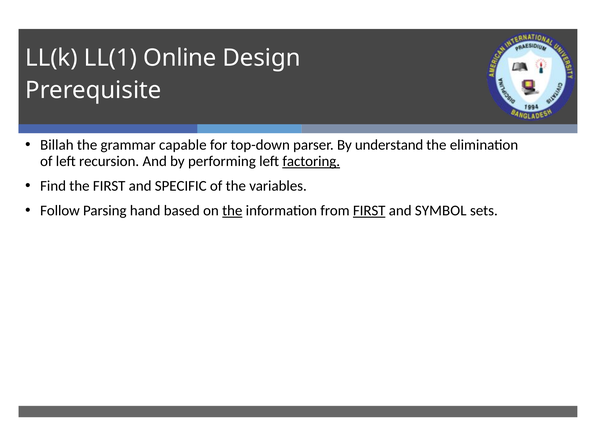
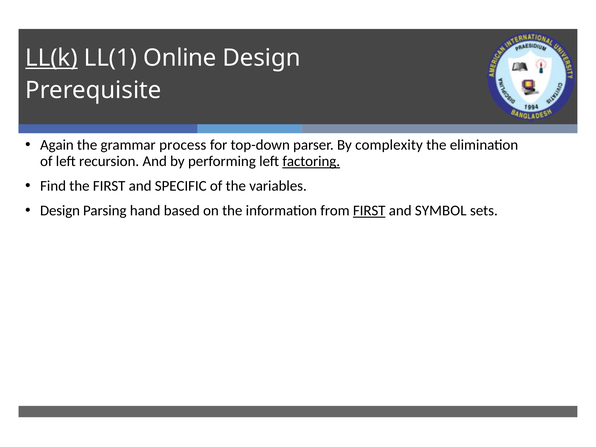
LL(k underline: none -> present
Billah: Billah -> Again
capable: capable -> process
understand: understand -> complexity
Follow at (60, 211): Follow -> Design
the at (232, 211) underline: present -> none
